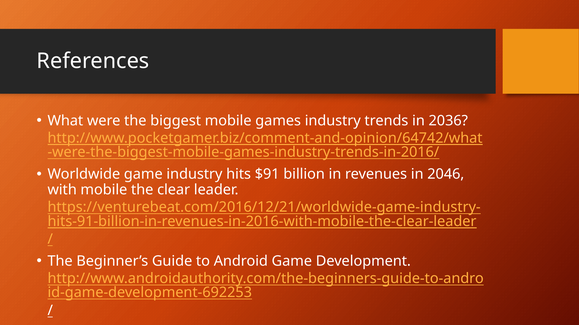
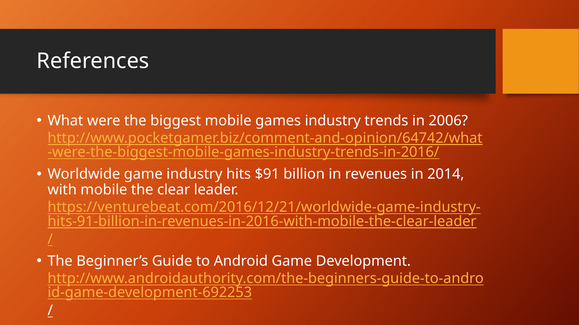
2036: 2036 -> 2006
2046: 2046 -> 2014
